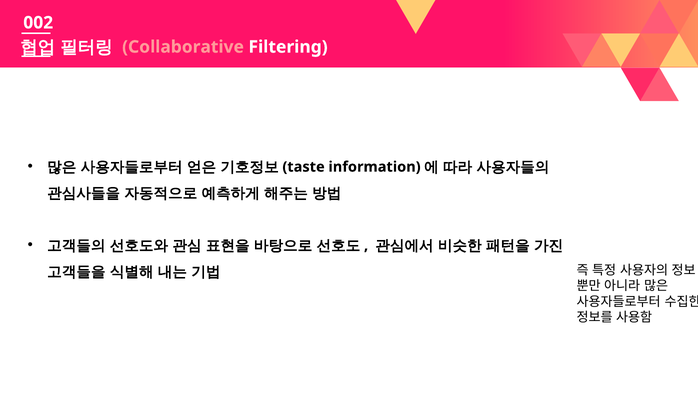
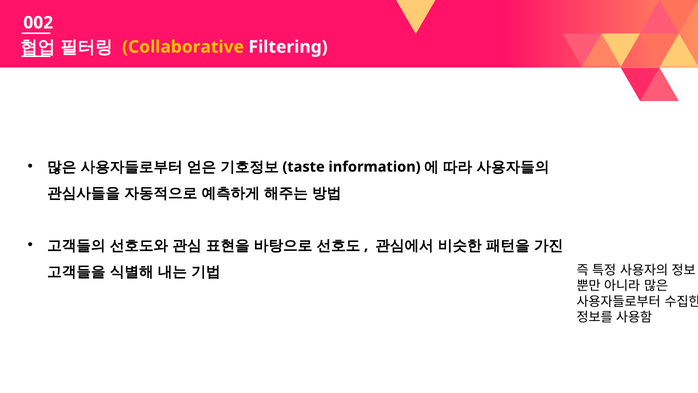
Collaborative colour: pink -> yellow
